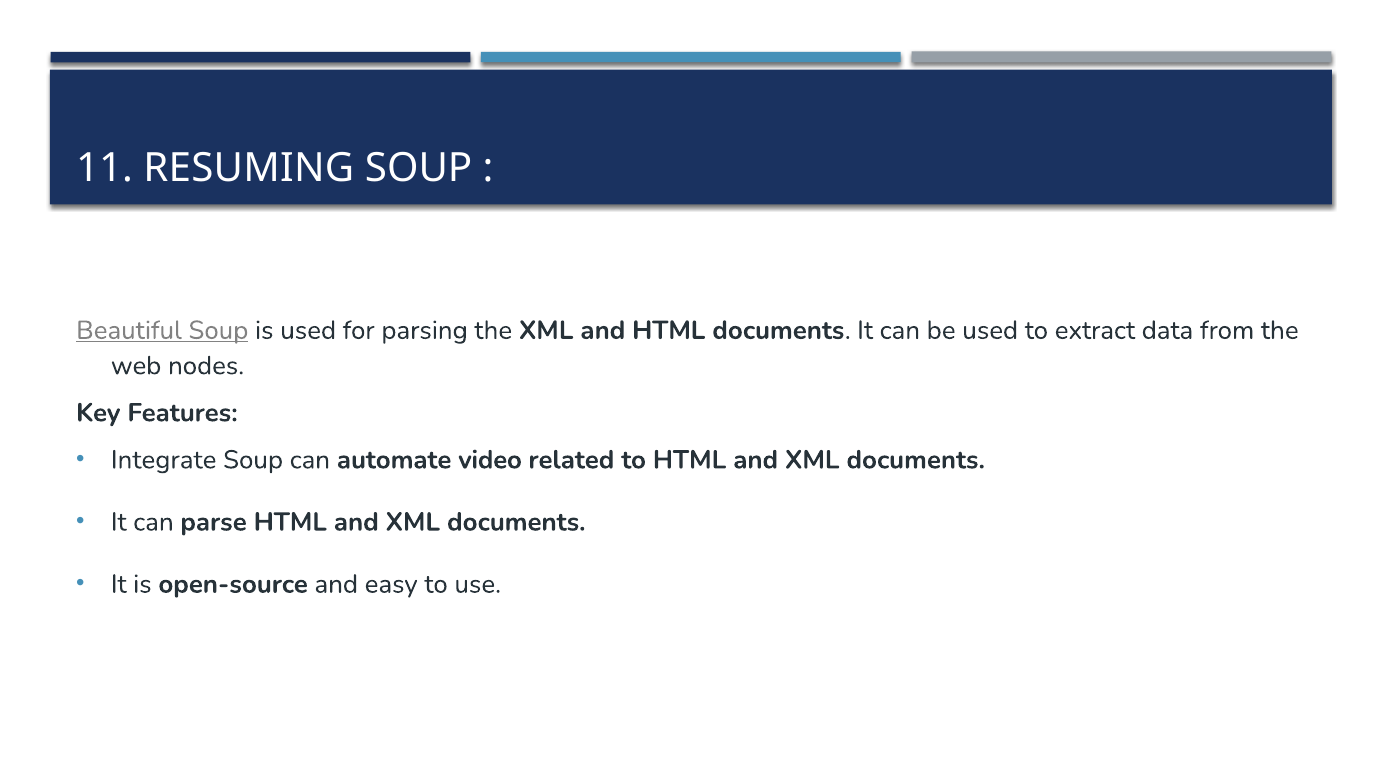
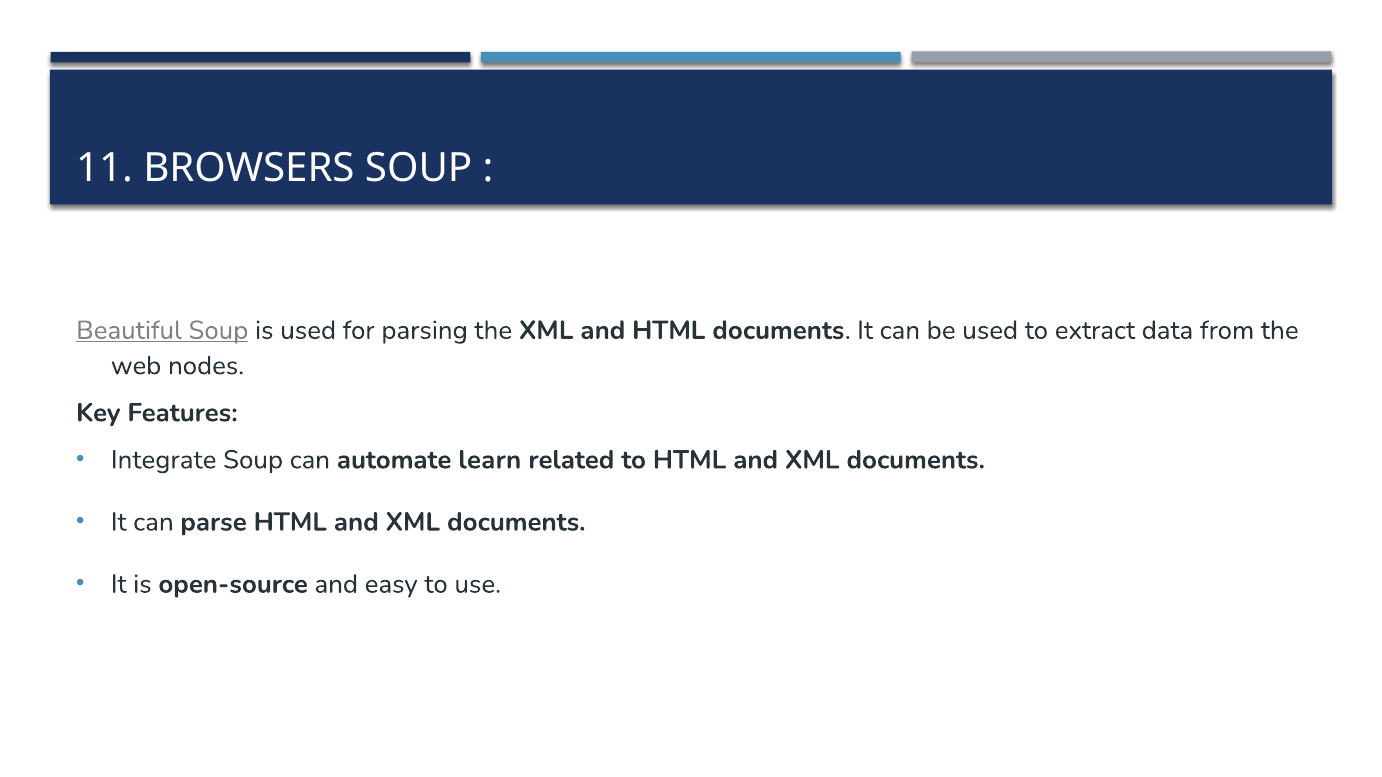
RESUMING: RESUMING -> BROWSERS
video: video -> learn
